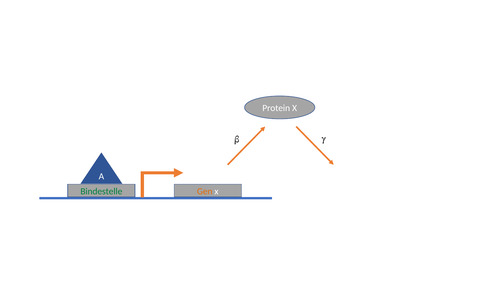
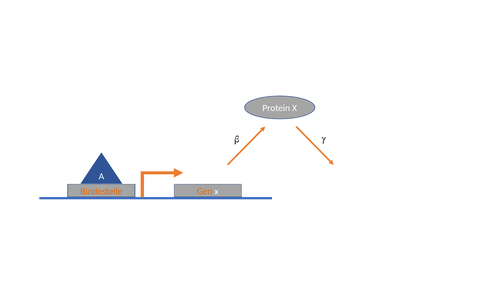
Bindestelle colour: green -> orange
